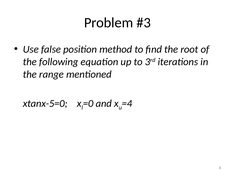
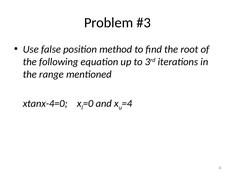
xtanx-5=0: xtanx-5=0 -> xtanx-4=0
